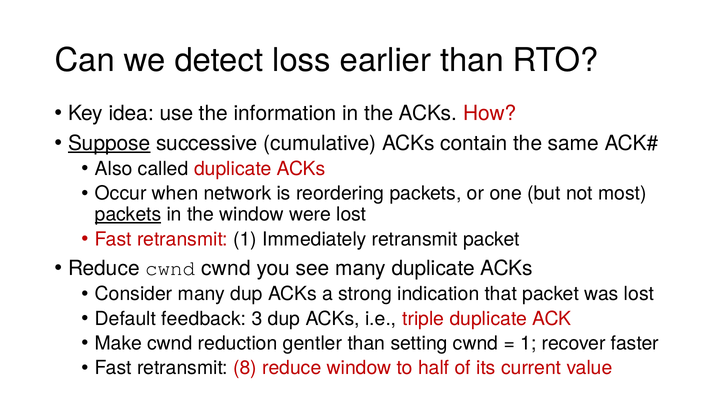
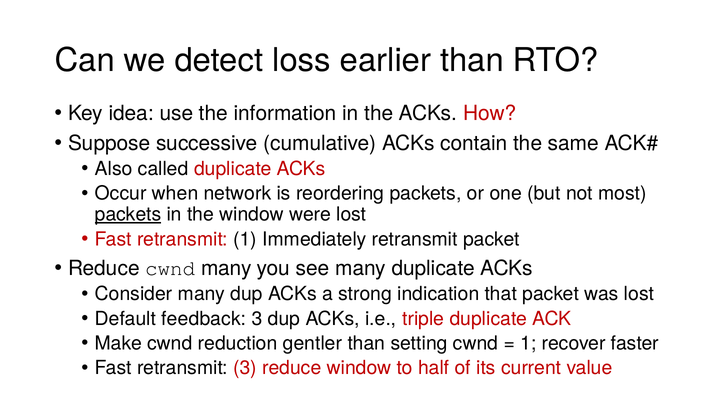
Suppose underline: present -> none
cwnd cwnd: cwnd -> many
retransmit 8: 8 -> 3
